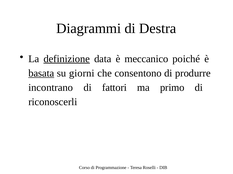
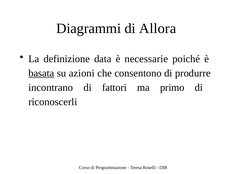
Destra: Destra -> Allora
definizione underline: present -> none
meccanico: meccanico -> necessarie
giorni: giorni -> azioni
